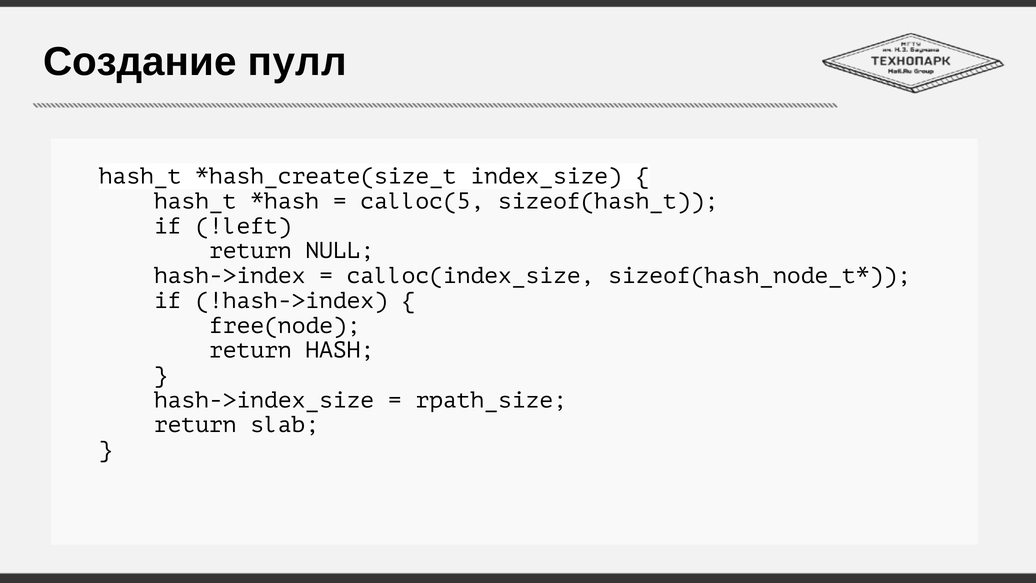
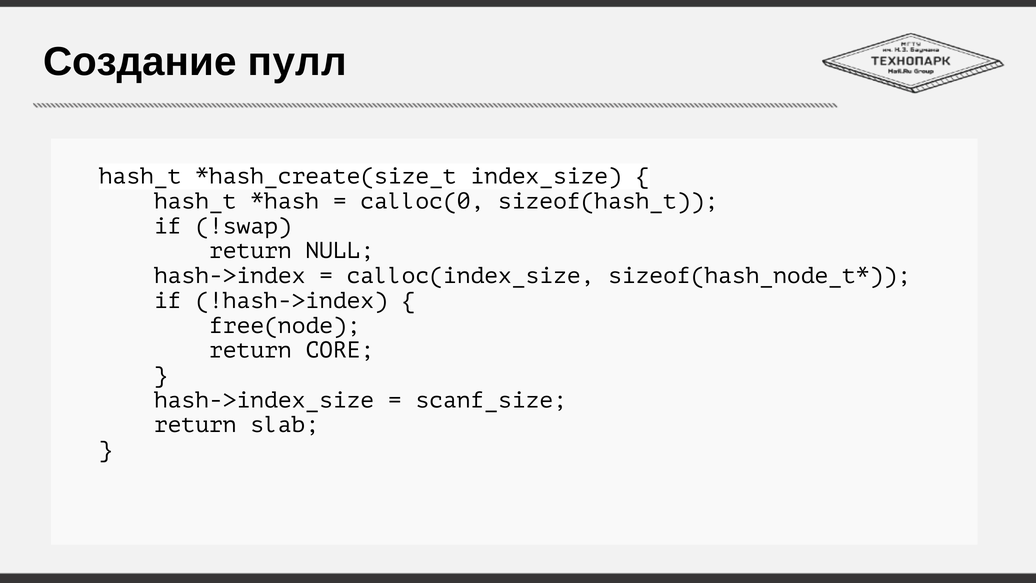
calloc(5: calloc(5 -> calloc(0
!left: !left -> !swap
HASH: HASH -> CORE
rpath_size: rpath_size -> scanf_size
